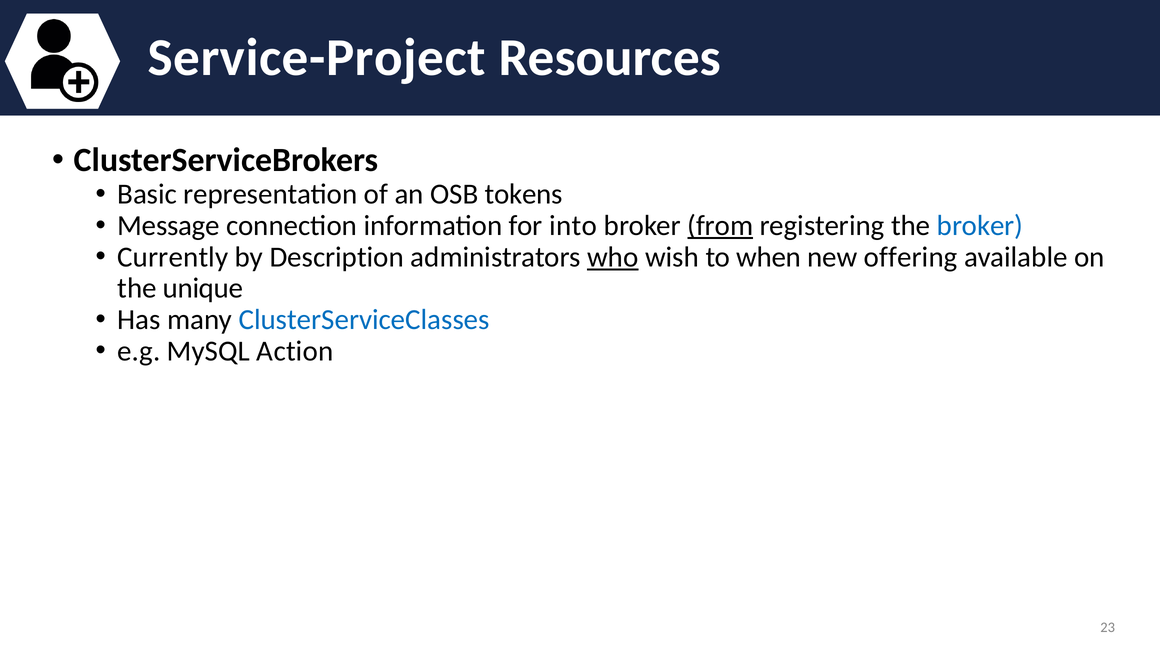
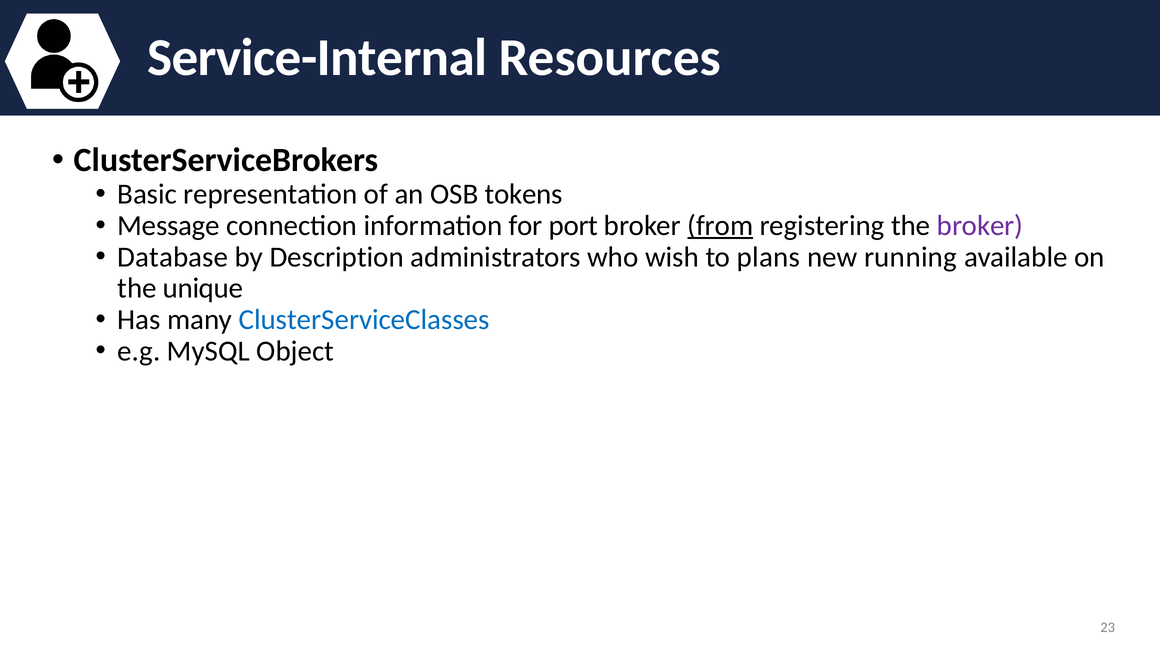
Service-Project: Service-Project -> Service-Internal
into: into -> port
broker at (980, 225) colour: blue -> purple
Currently: Currently -> Database
who underline: present -> none
when: when -> plans
offering: offering -> running
Action: Action -> Object
